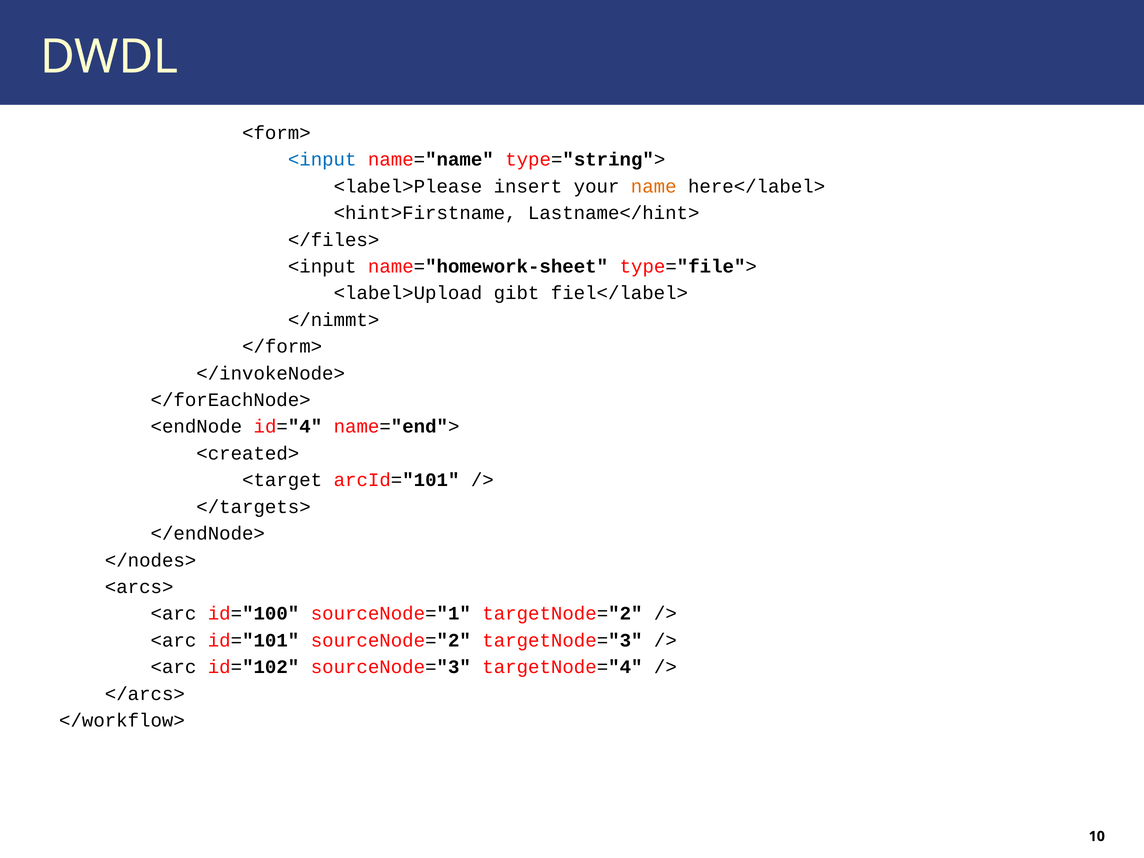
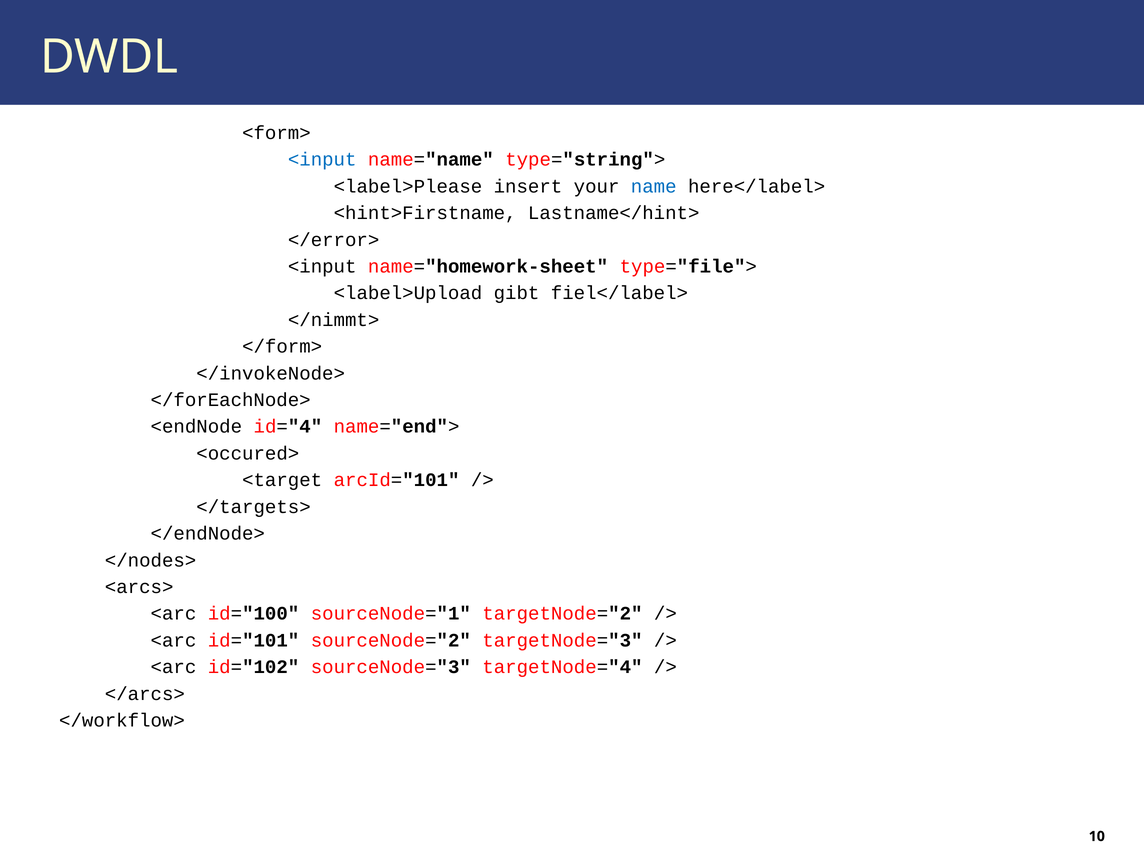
name colour: orange -> blue
</files>: </files> -> </error>
<created>: <created> -> <occured>
